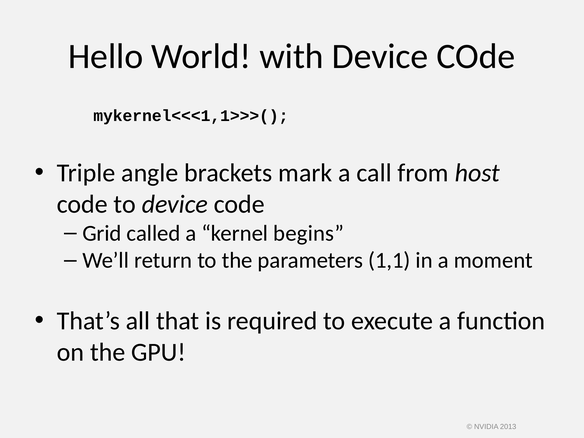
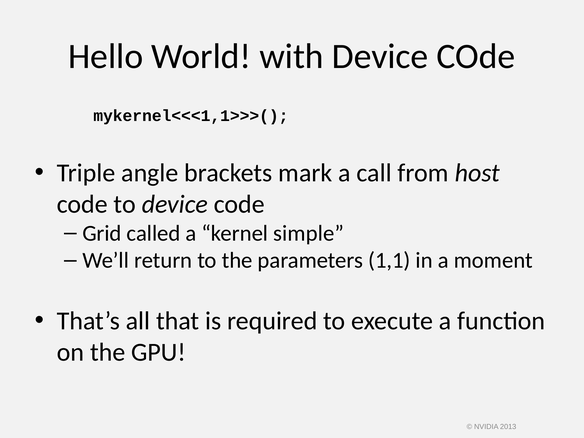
begins: begins -> simple
